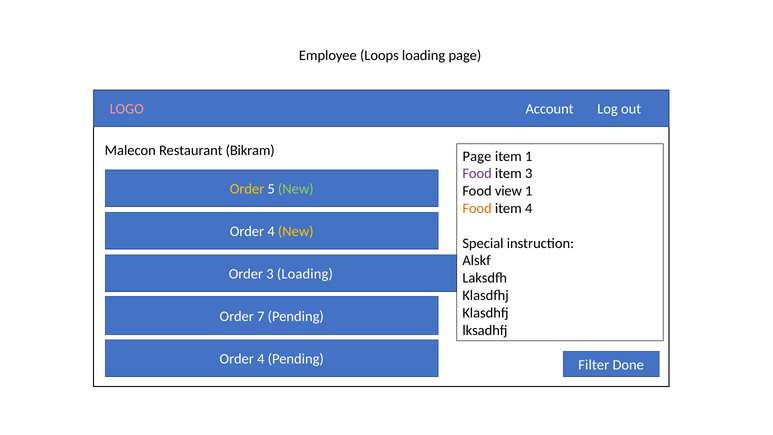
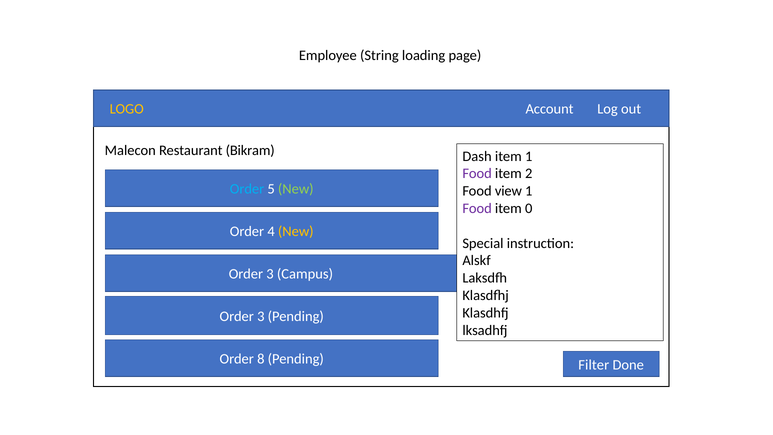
Loops: Loops -> String
LOGO colour: pink -> yellow
Page at (477, 156): Page -> Dash
item 3: 3 -> 2
Order at (247, 189) colour: yellow -> light blue
Food at (477, 208) colour: orange -> purple
item 4: 4 -> 0
3 Loading: Loading -> Campus
7 at (261, 316): 7 -> 3
4 at (261, 359): 4 -> 8
